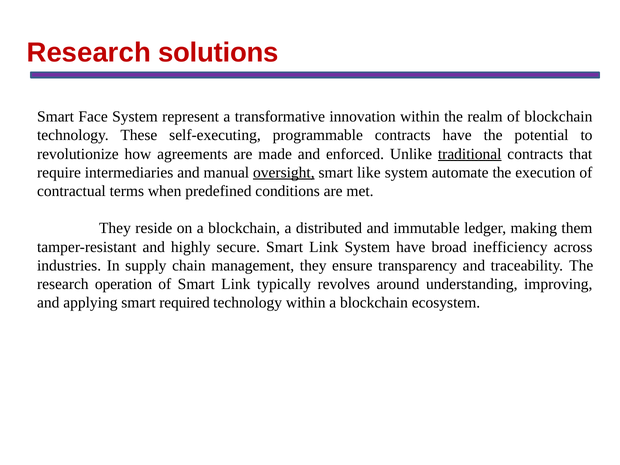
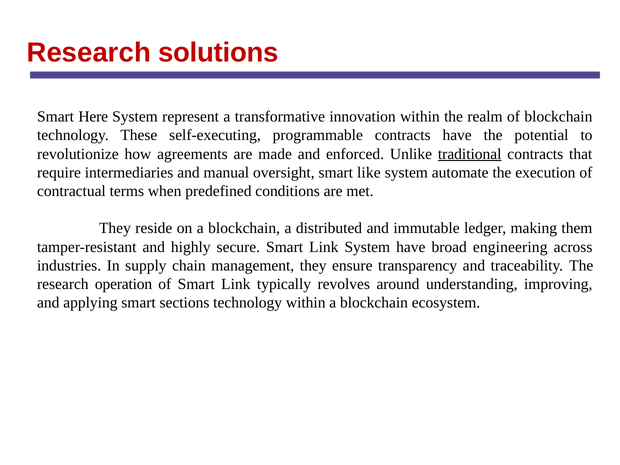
Face: Face -> Here
oversight underline: present -> none
inefficiency: inefficiency -> engineering
required: required -> sections
